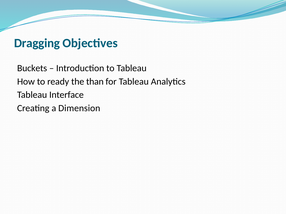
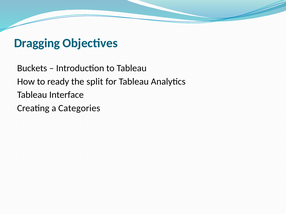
than: than -> split
Dimension: Dimension -> Categories
